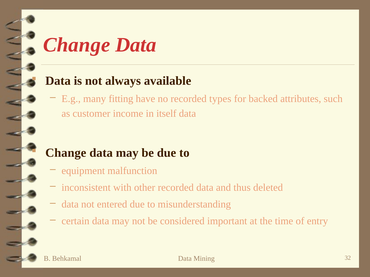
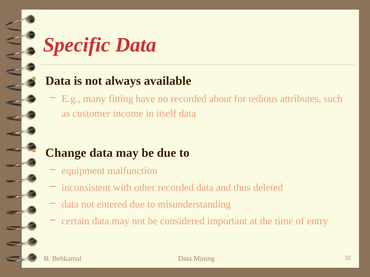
Change at (77, 45): Change -> Specific
types: types -> about
backed: backed -> tedious
